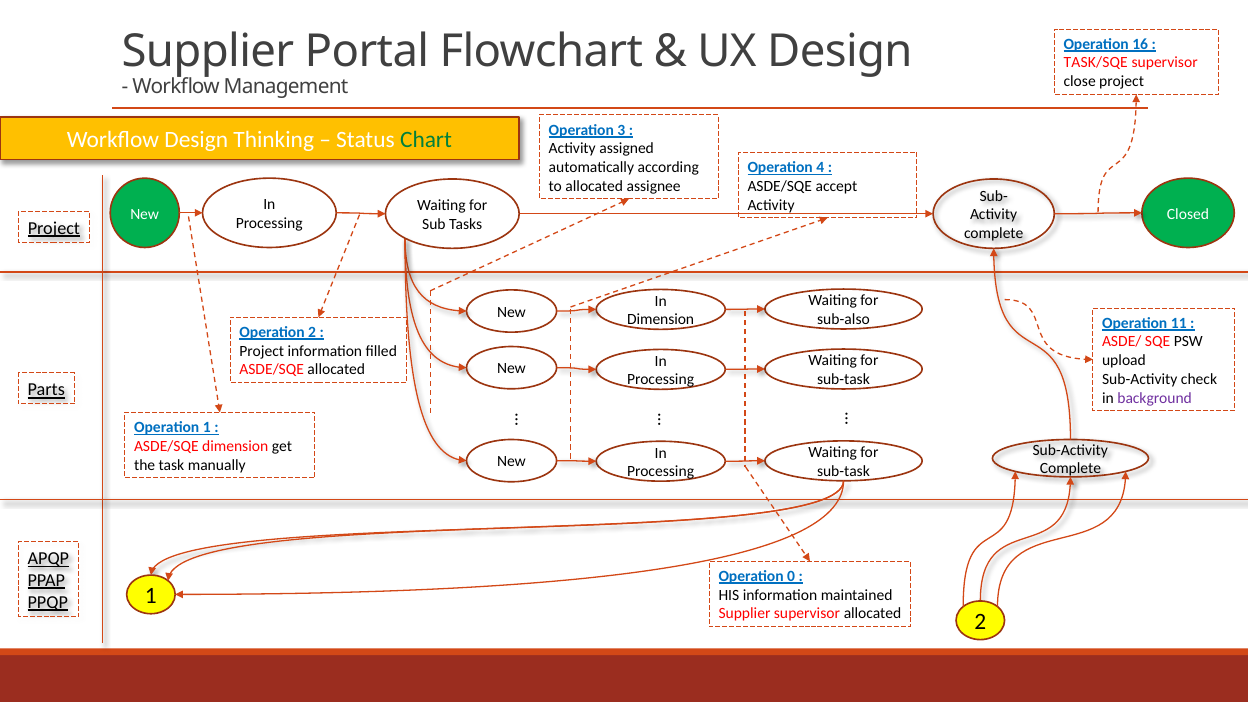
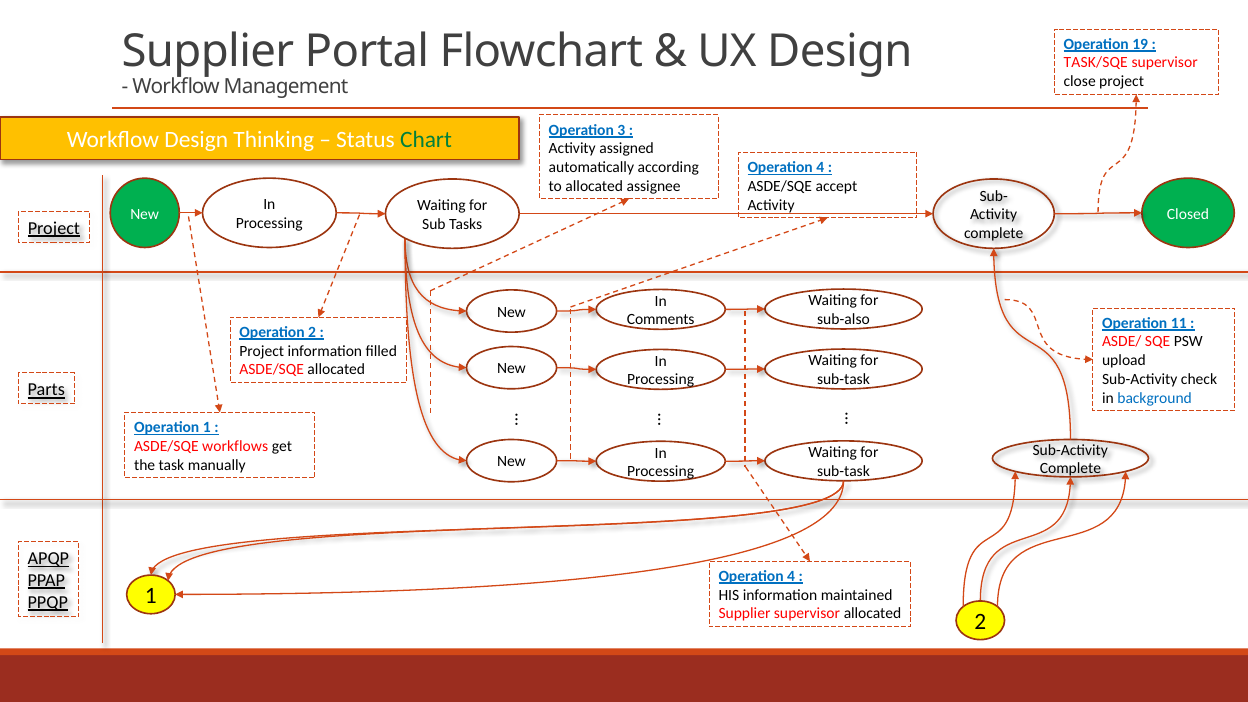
16: 16 -> 19
Dimension at (661, 320): Dimension -> Comments
background colour: purple -> blue
ASDE/SQE dimension: dimension -> workflows
0 at (791, 576): 0 -> 4
